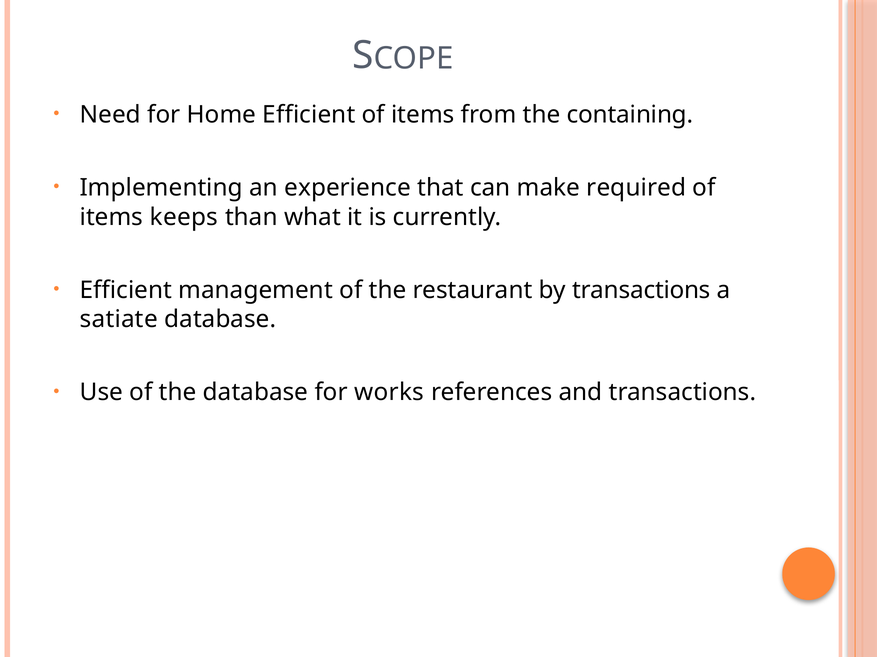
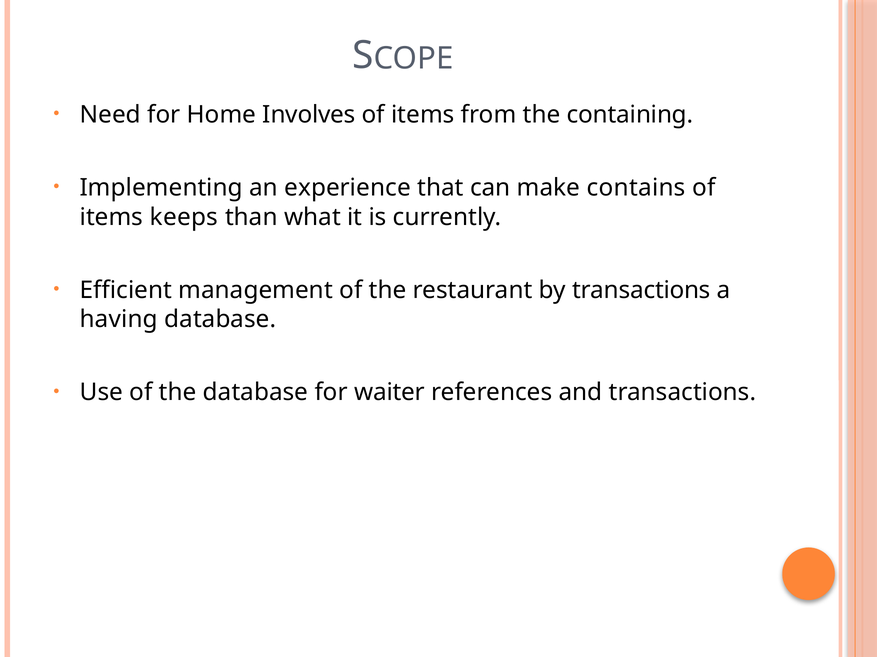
Home Efficient: Efficient -> Involves
required: required -> contains
satiate: satiate -> having
works: works -> waiter
